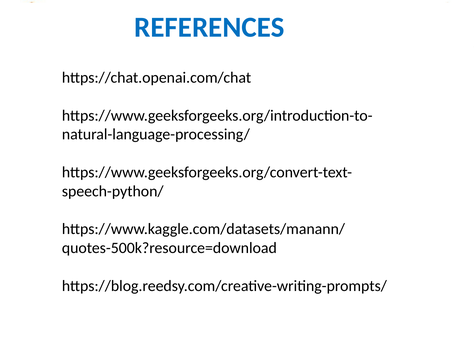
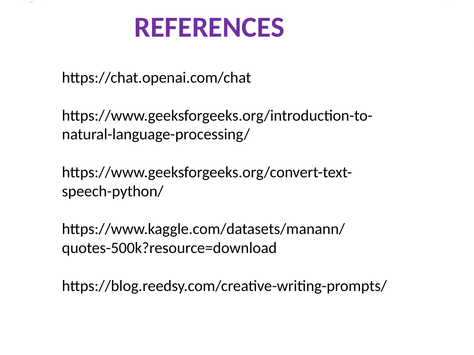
REFERENCES colour: blue -> purple
